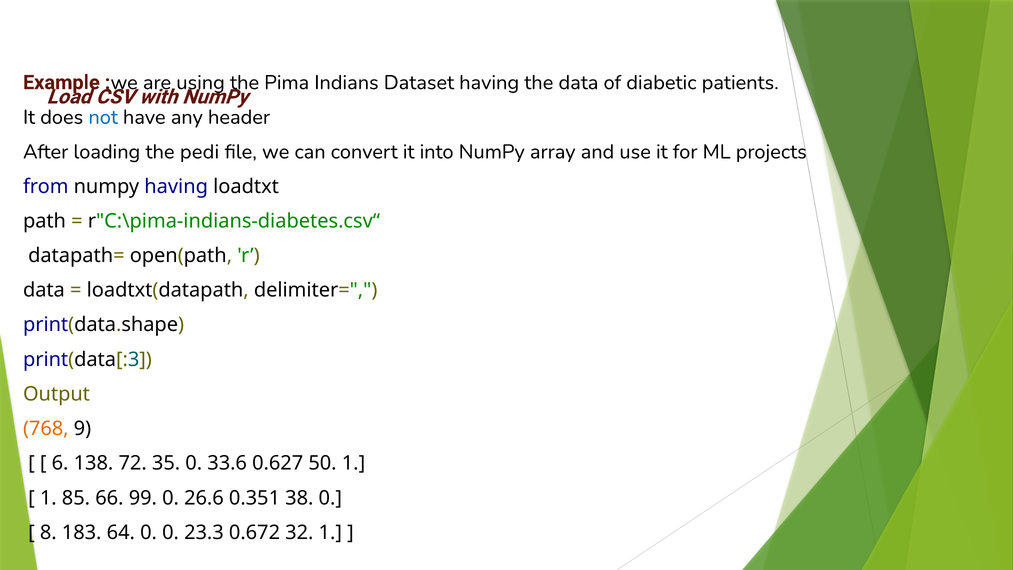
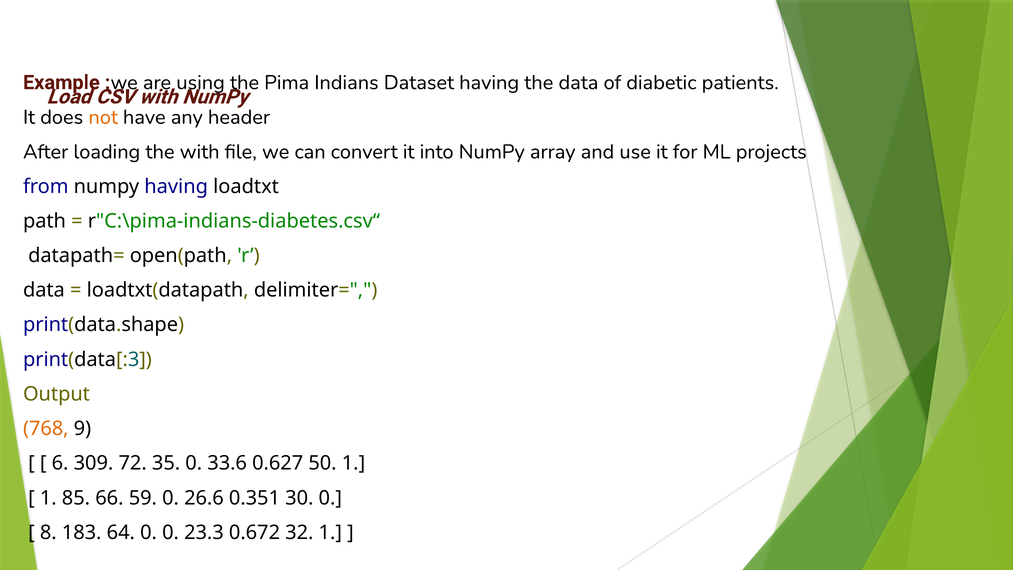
not colour: blue -> orange
the pedi: pedi -> with
138: 138 -> 309
99: 99 -> 59
38: 38 -> 30
